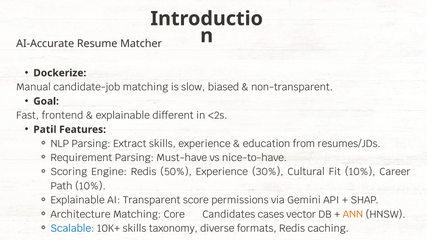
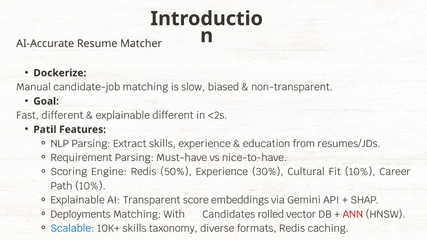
Fast frontend: frontend -> different
permissions: permissions -> embeddings
Architecture: Architecture -> Deployments
Core: Core -> With
cases: cases -> rolled
ANN colour: orange -> red
